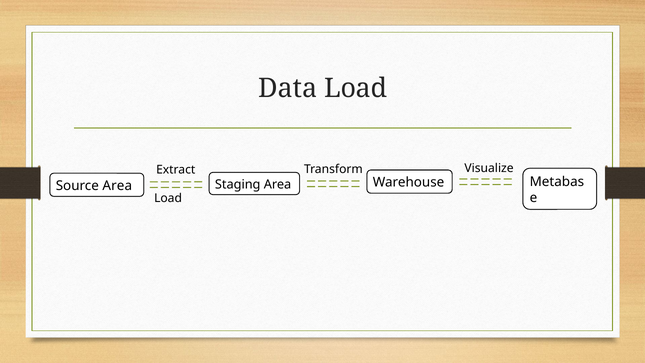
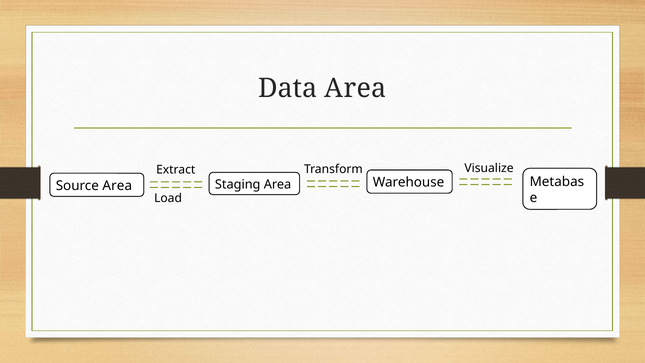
Data Load: Load -> Area
